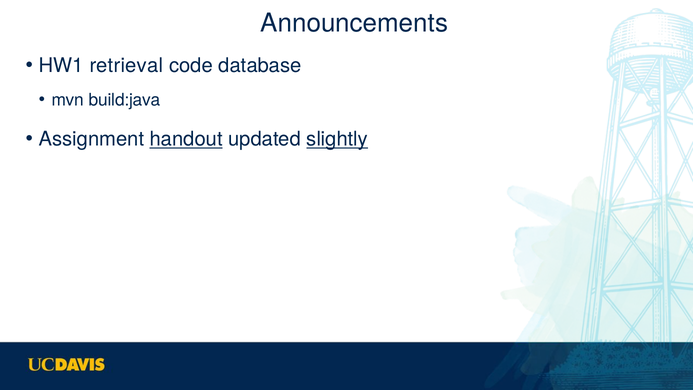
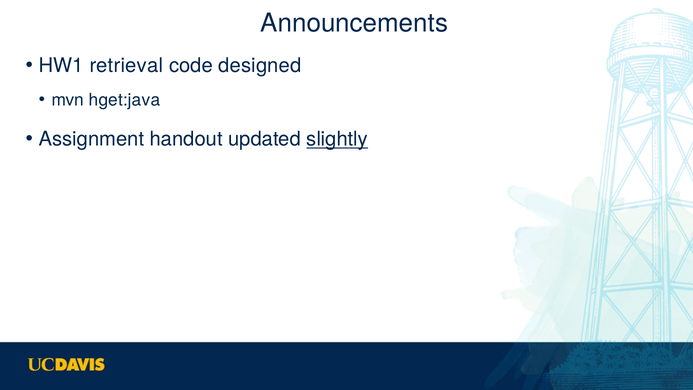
database: database -> designed
build:java: build:java -> hget:java
handout underline: present -> none
